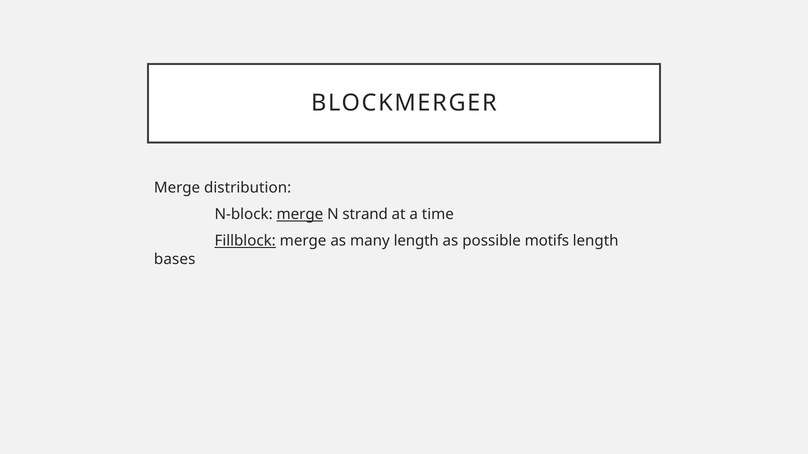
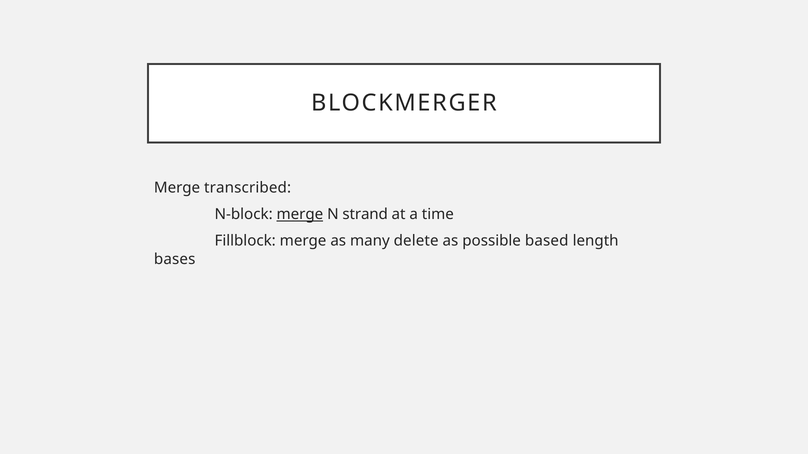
distribution: distribution -> transcribed
Fillblock underline: present -> none
many length: length -> delete
motifs: motifs -> based
